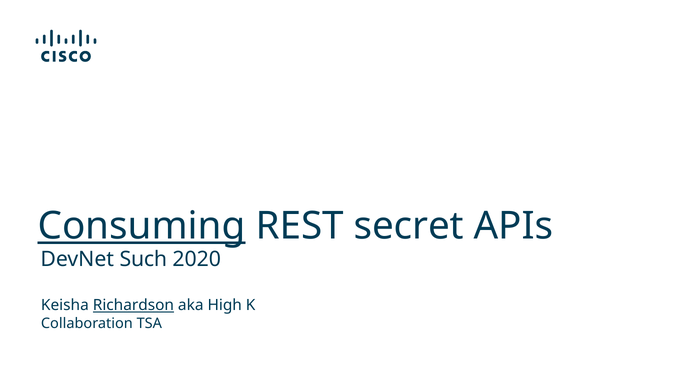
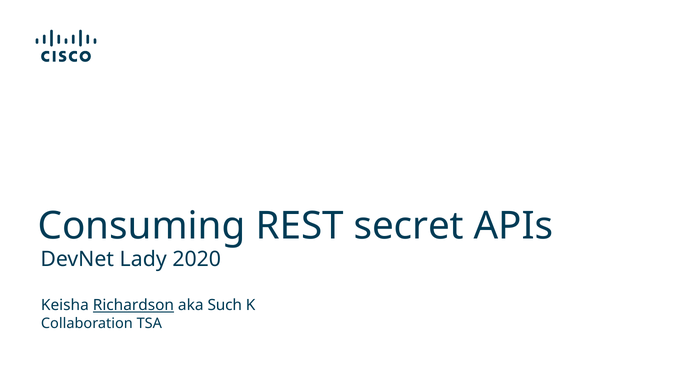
Consuming underline: present -> none
Such: Such -> Lady
High: High -> Such
